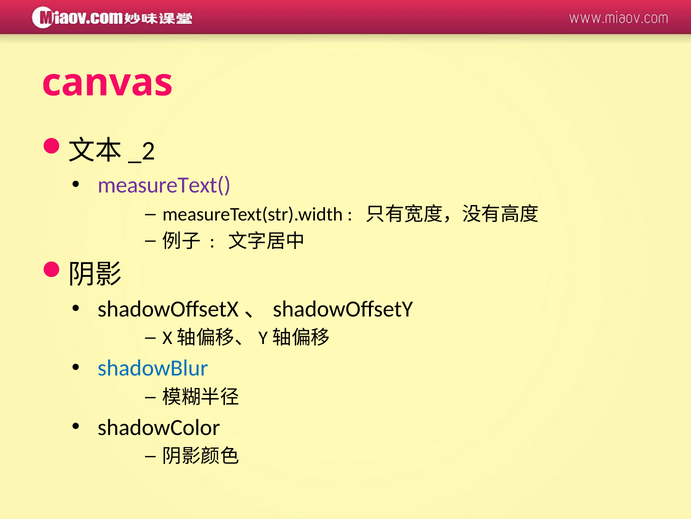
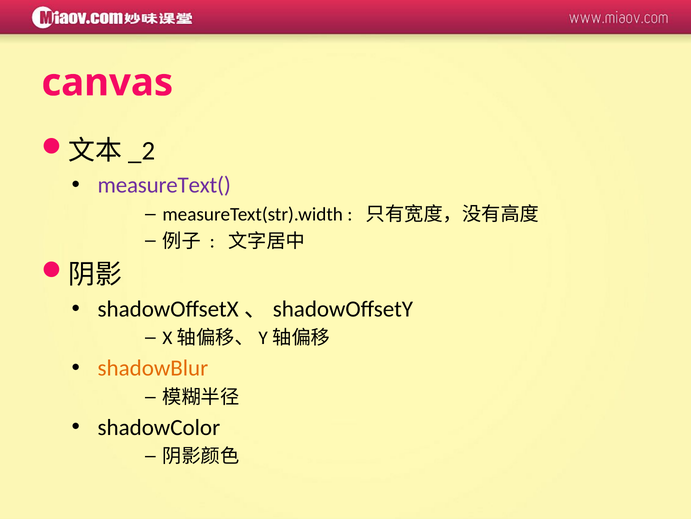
shadowBlur colour: blue -> orange
